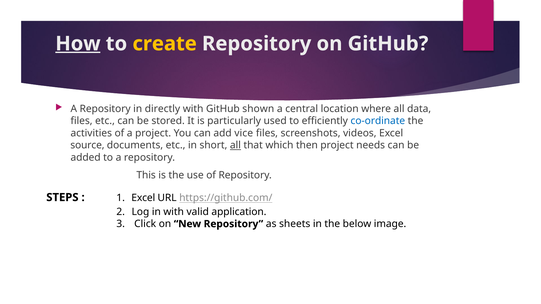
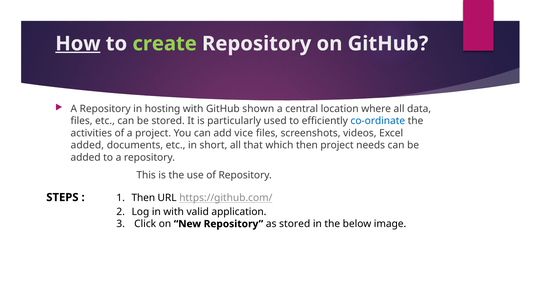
create colour: yellow -> light green
directly: directly -> hosting
source at (87, 145): source -> added
all at (235, 145) underline: present -> none
Excel at (143, 198): Excel -> Then
as sheets: sheets -> stored
